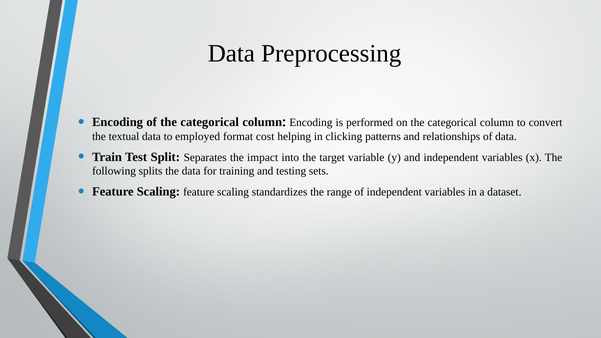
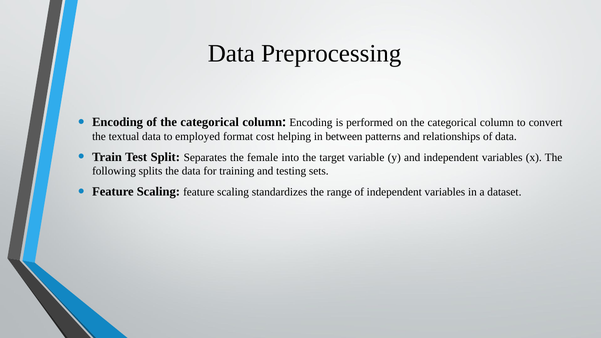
clicking: clicking -> between
impact: impact -> female
